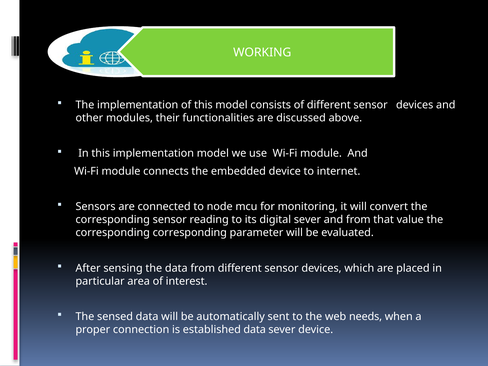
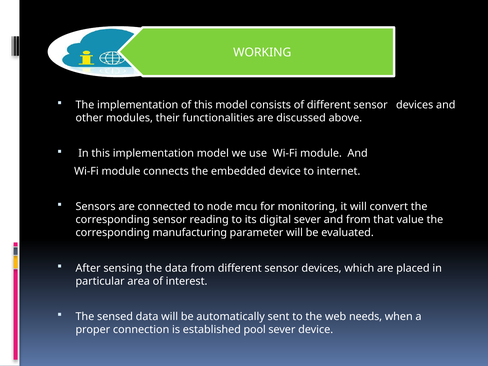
corresponding corresponding: corresponding -> manufacturing
established data: data -> pool
